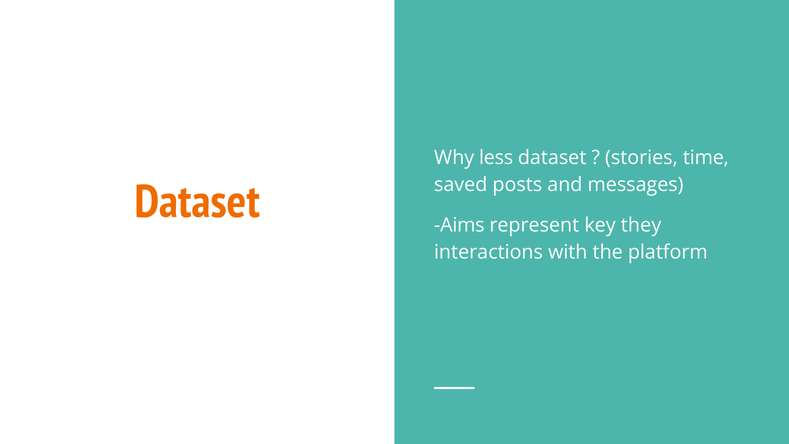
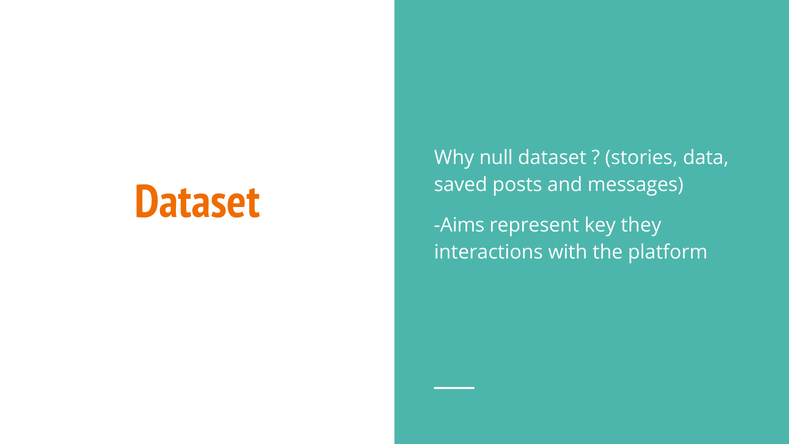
less: less -> null
time: time -> data
